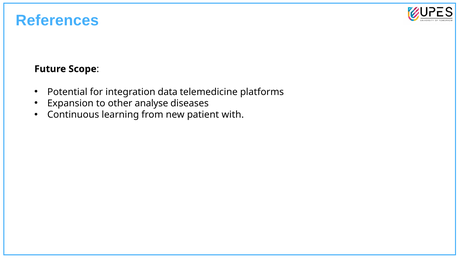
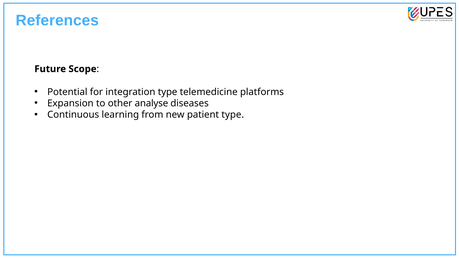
integration data: data -> type
patient with: with -> type
